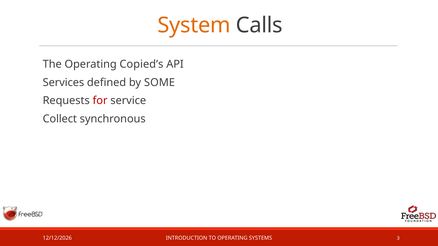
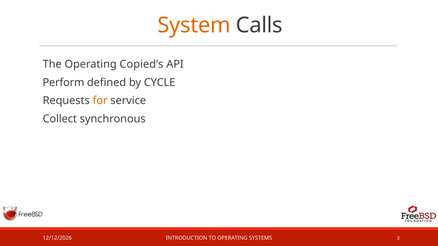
Services: Services -> Perform
SOME: SOME -> CYCLE
for colour: red -> orange
